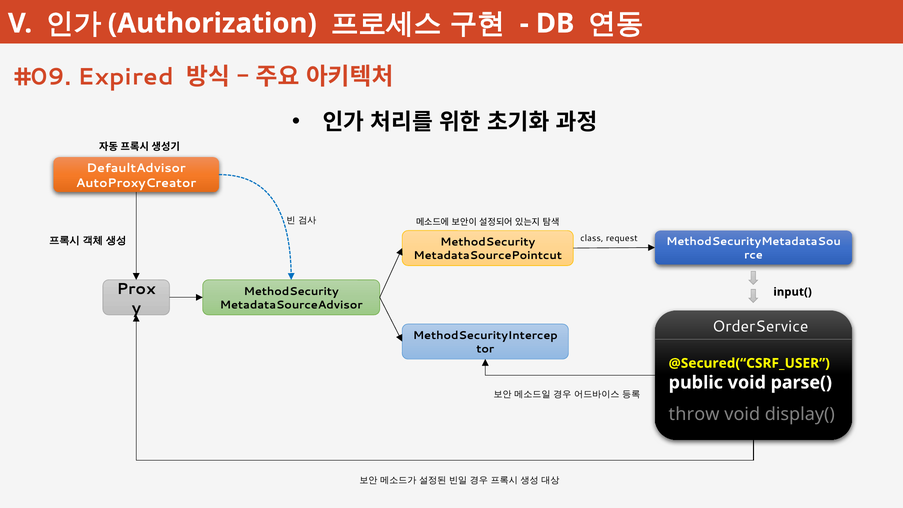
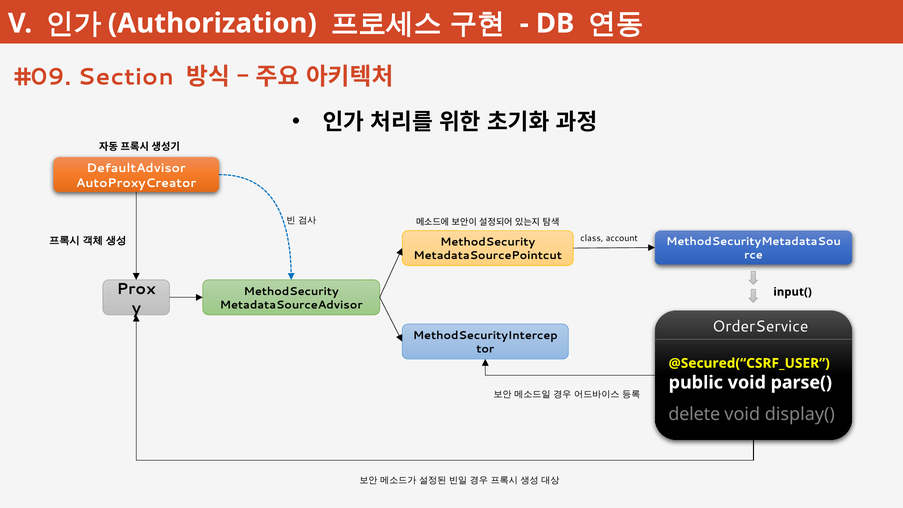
Expired: Expired -> Section
request: request -> account
throw: throw -> delete
